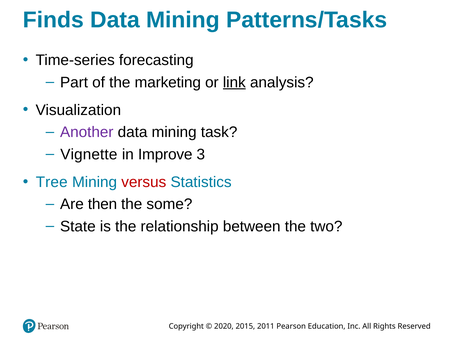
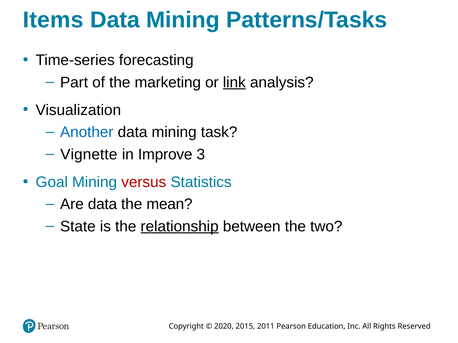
Finds: Finds -> Items
Another colour: purple -> blue
Tree: Tree -> Goal
Are then: then -> data
some: some -> mean
relationship underline: none -> present
